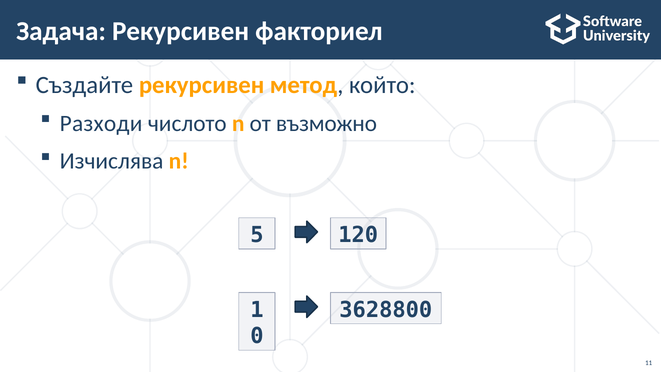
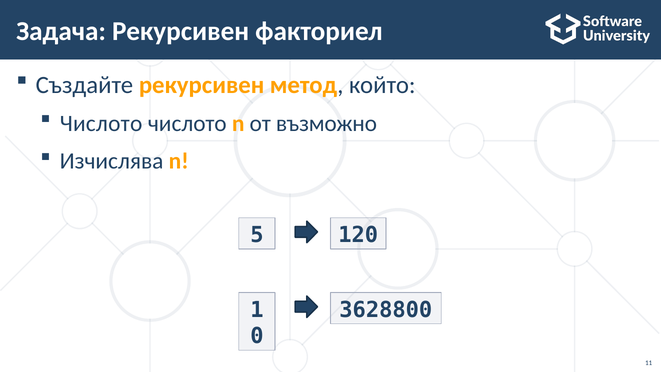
Разходи at (101, 123): Разходи -> Числото
